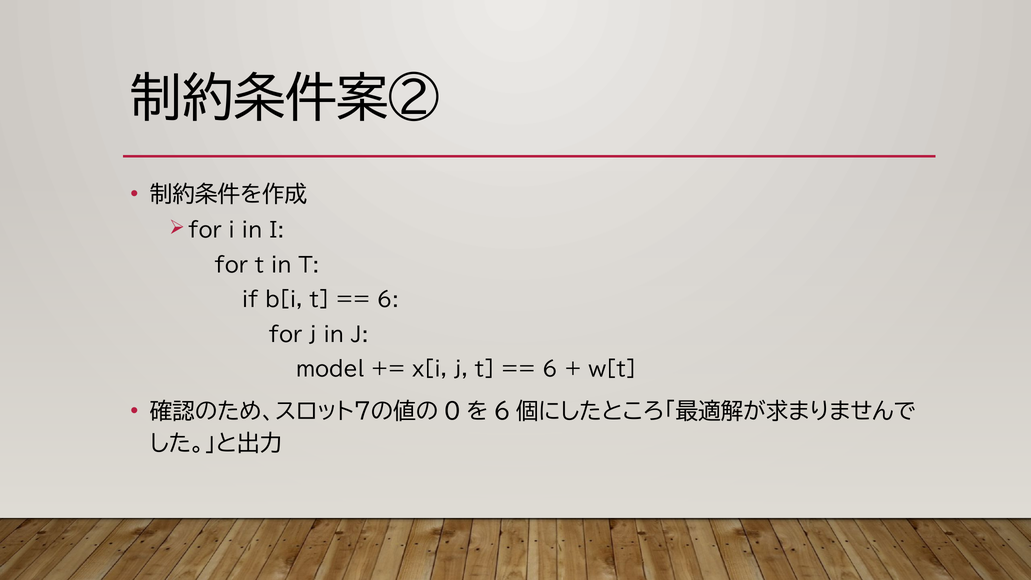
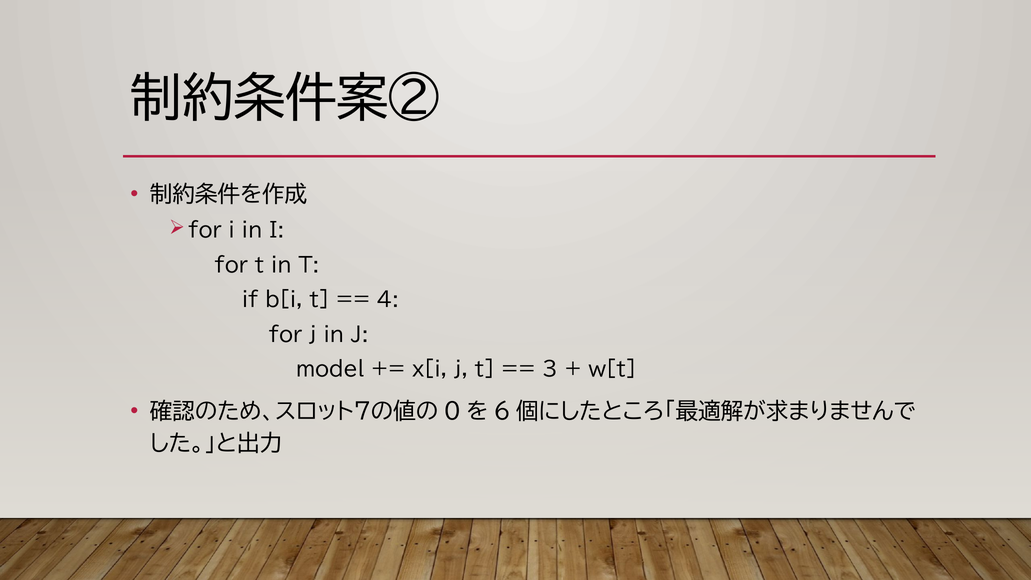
6 at (388, 300): 6 -> 4
6 at (550, 369): 6 -> 3
